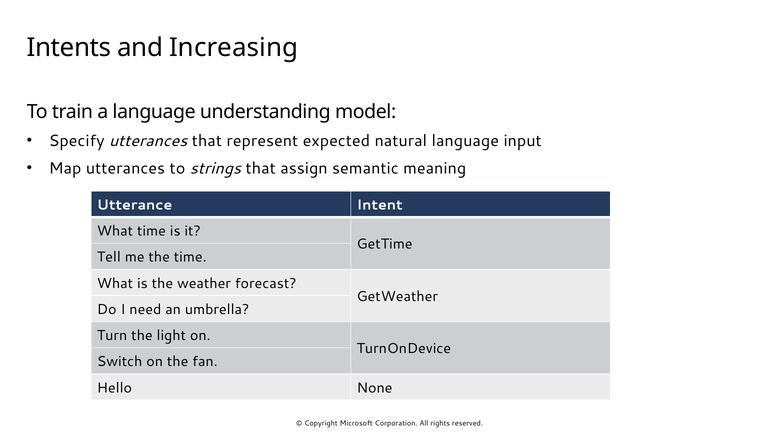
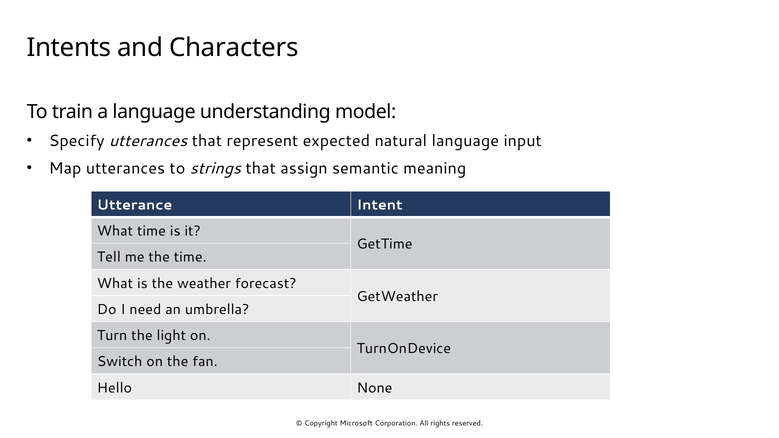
Increasing: Increasing -> Characters
